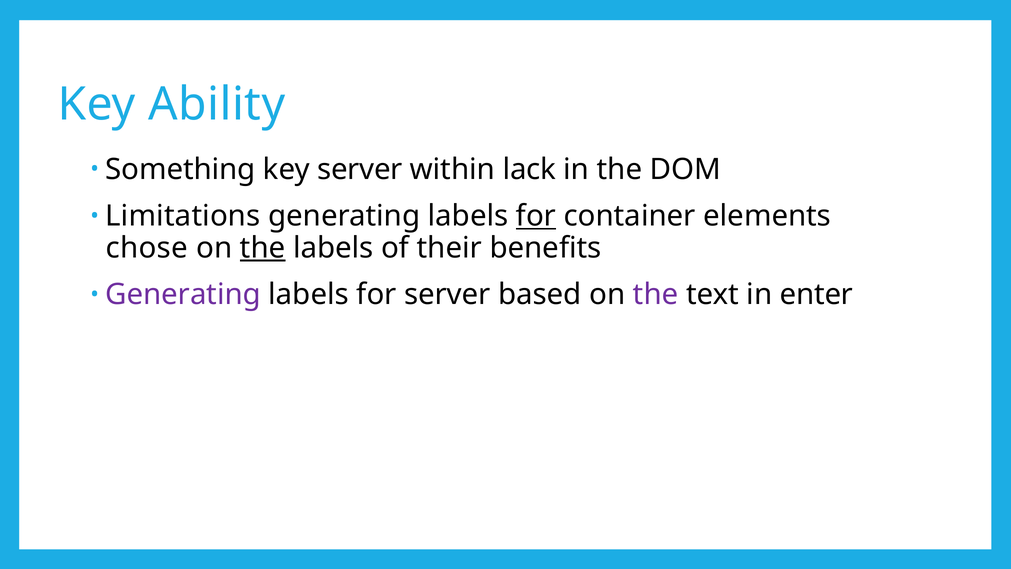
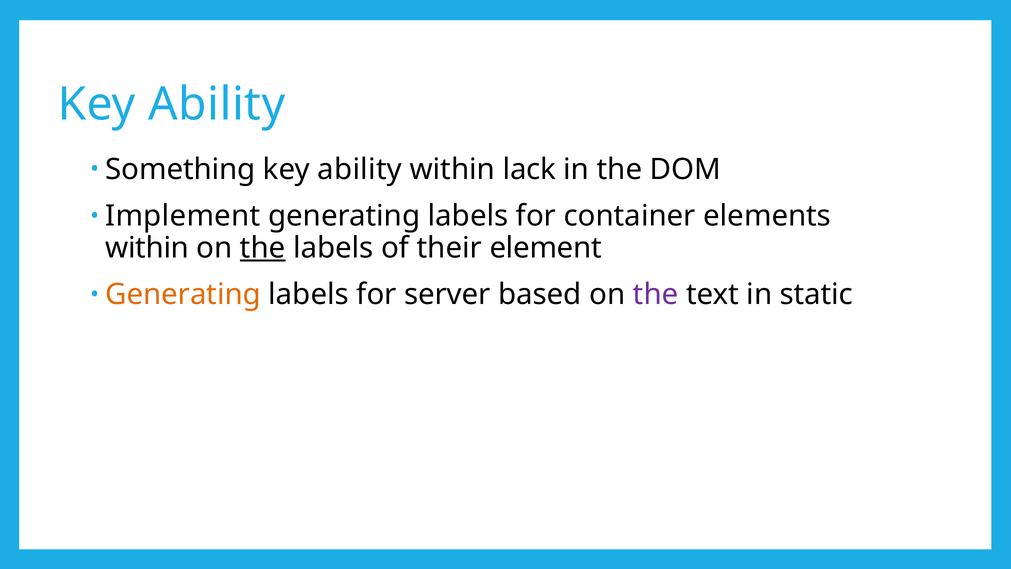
server at (360, 169): server -> ability
Limitations: Limitations -> Implement
for at (536, 216) underline: present -> none
chose at (147, 248): chose -> within
benefits: benefits -> element
Generating at (183, 294) colour: purple -> orange
enter: enter -> static
